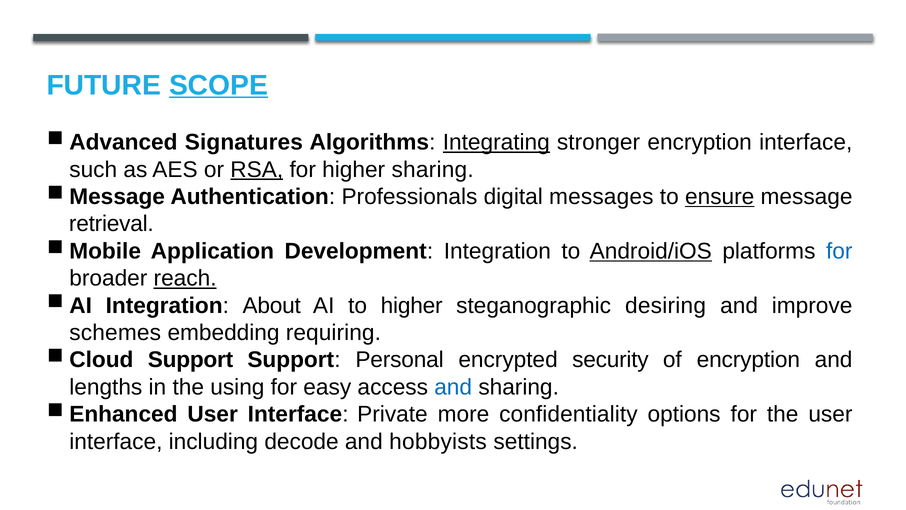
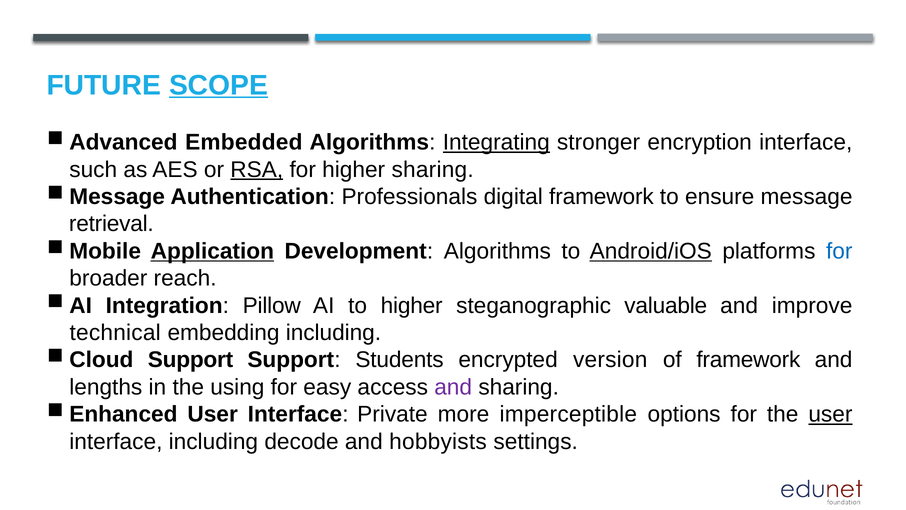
Signatures: Signatures -> Embedded
digital messages: messages -> framework
ensure underline: present -> none
Application underline: none -> present
Development Integration: Integration -> Algorithms
reach underline: present -> none
About: About -> Pillow
desiring: desiring -> valuable
schemes: schemes -> technical
embedding requiring: requiring -> including
Personal: Personal -> Students
security: security -> version
of encryption: encryption -> framework
and at (453, 387) colour: blue -> purple
confidentiality: confidentiality -> imperceptible
user at (830, 414) underline: none -> present
